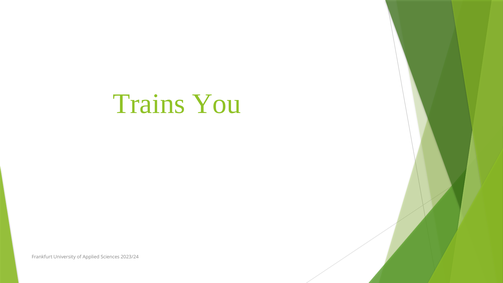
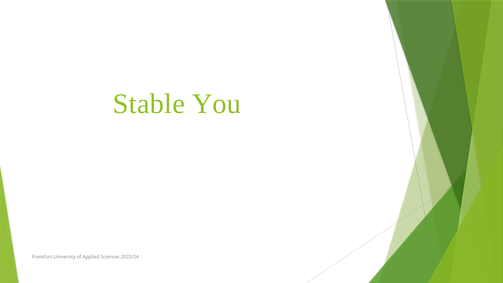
Trains: Trains -> Stable
